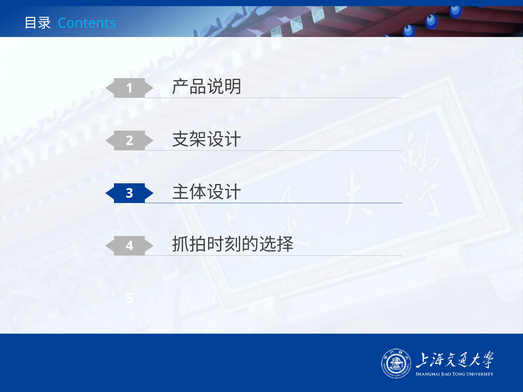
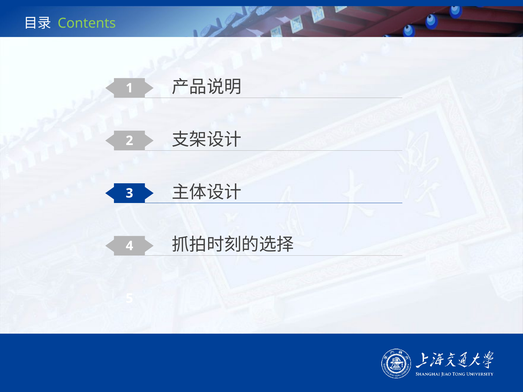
Contents colour: light blue -> light green
